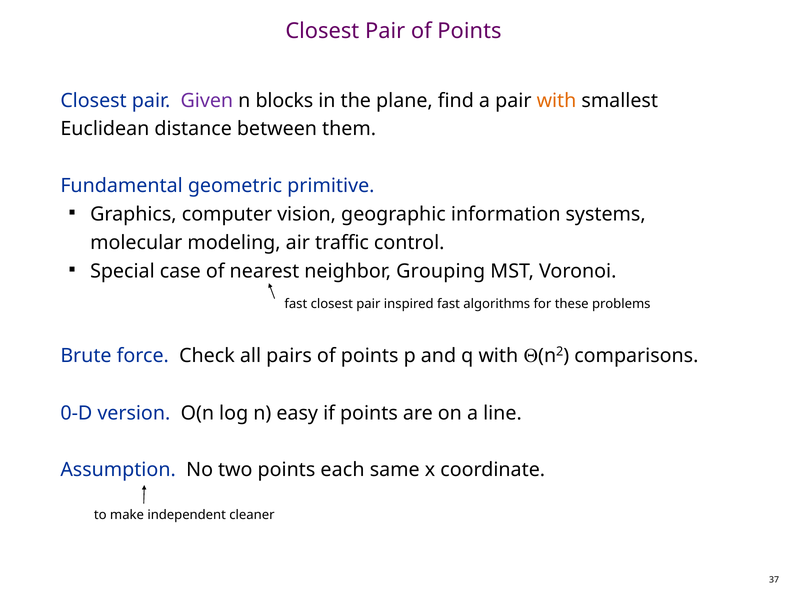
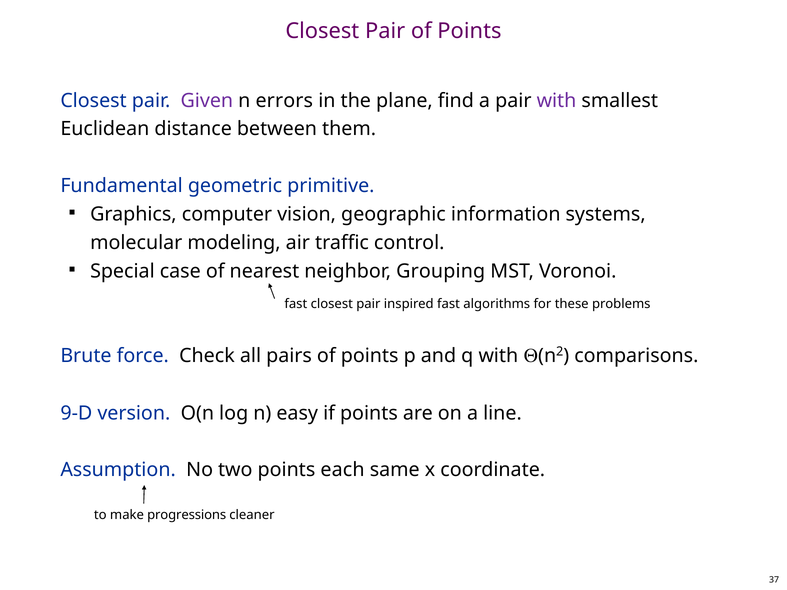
blocks: blocks -> errors
with at (557, 101) colour: orange -> purple
0-D: 0-D -> 9-D
independent: independent -> progressions
